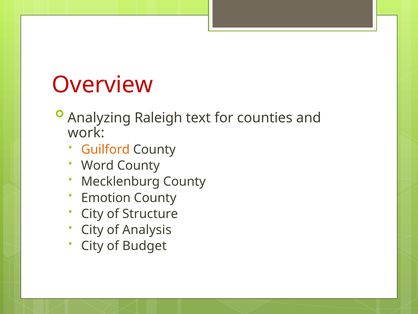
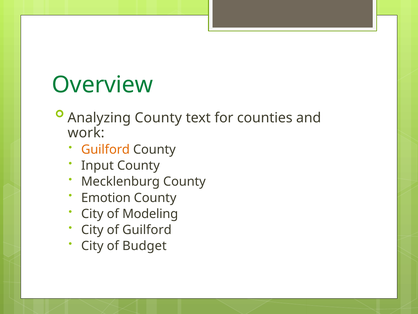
Overview colour: red -> green
Analyzing Raleigh: Raleigh -> County
Word: Word -> Input
Structure: Structure -> Modeling
of Analysis: Analysis -> Guilford
